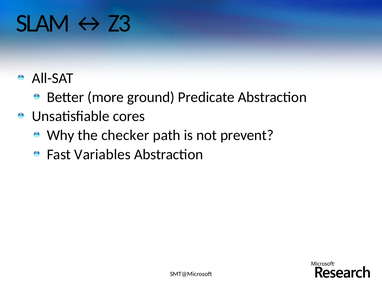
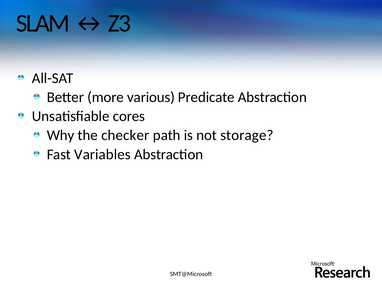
ground: ground -> various
prevent: prevent -> storage
